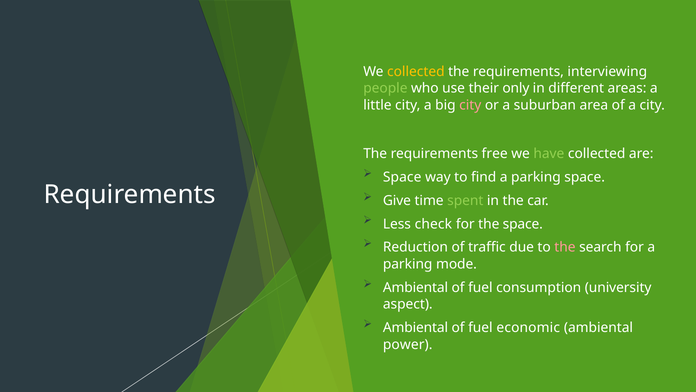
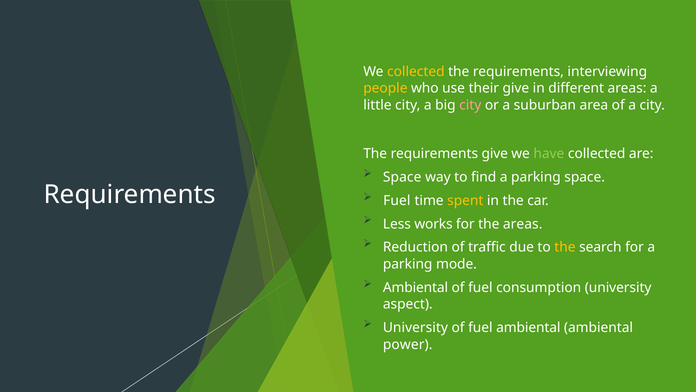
people colour: light green -> yellow
their only: only -> give
requirements free: free -> give
Give at (397, 200): Give -> Fuel
spent colour: light green -> yellow
check: check -> works
the space: space -> areas
the at (565, 247) colour: pink -> yellow
Ambiental at (415, 327): Ambiental -> University
fuel economic: economic -> ambiental
